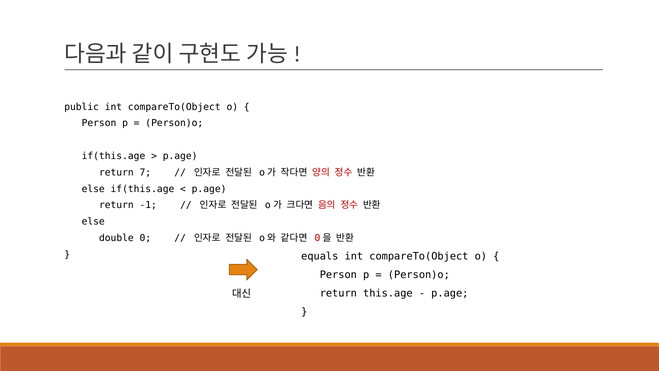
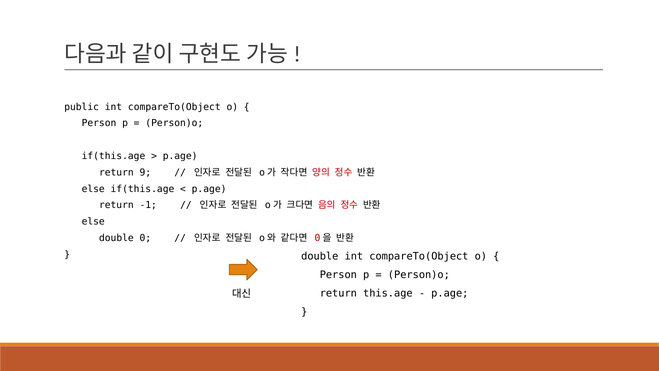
7: 7 -> 9
equals at (320, 256): equals -> double
